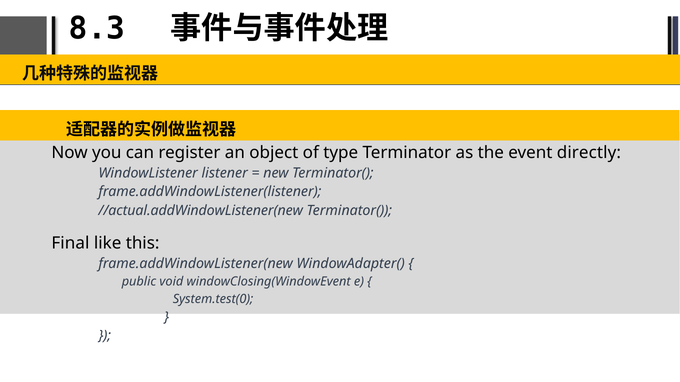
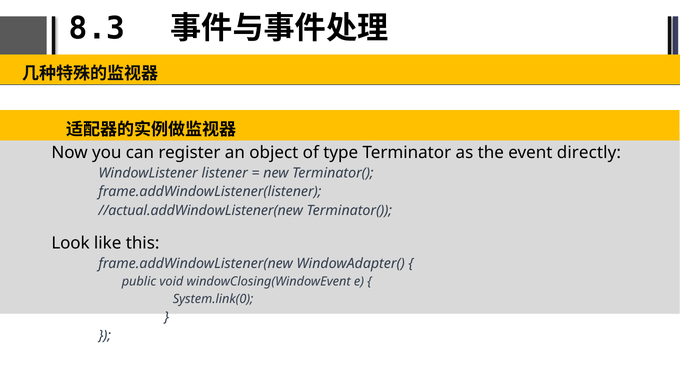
Final: Final -> Look
System.test(0: System.test(0 -> System.link(0
